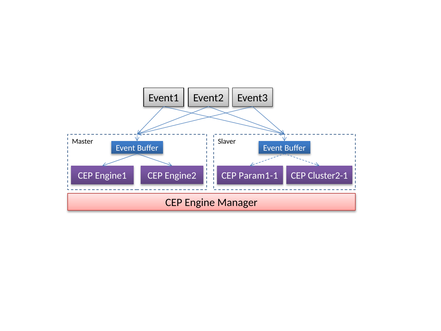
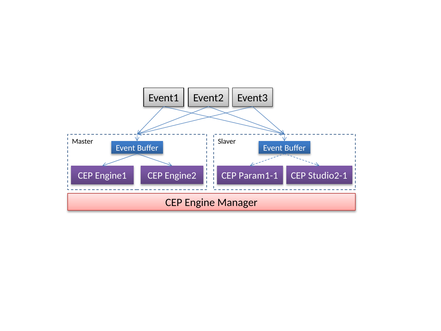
Cluster2-1: Cluster2-1 -> Studio2-1
